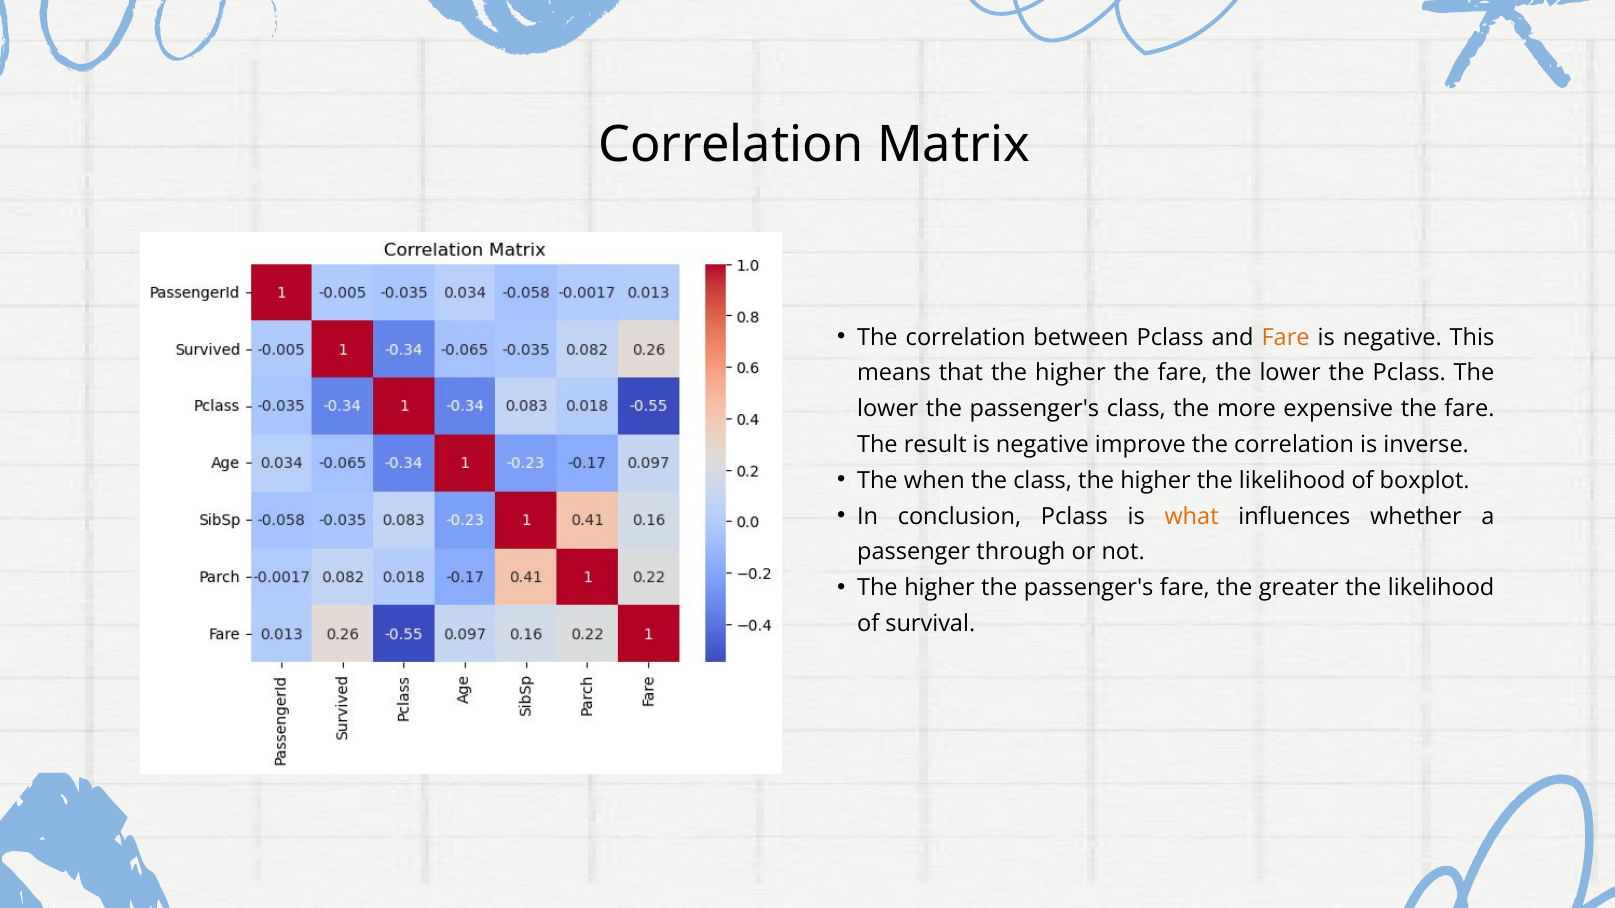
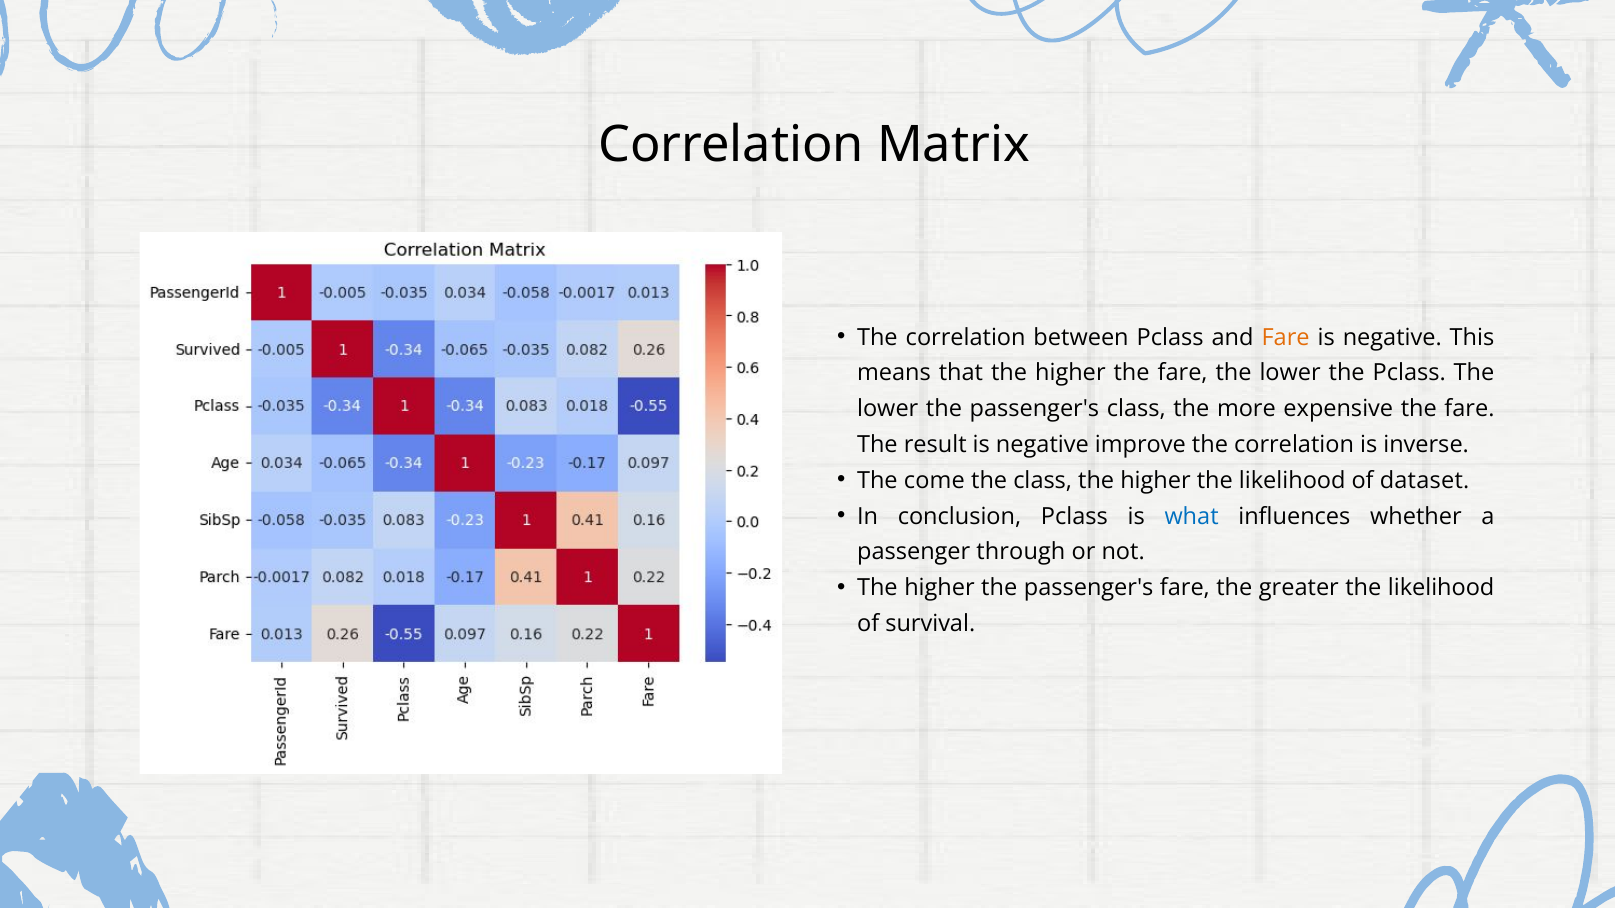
when: when -> come
boxplot: boxplot -> dataset
what colour: orange -> blue
